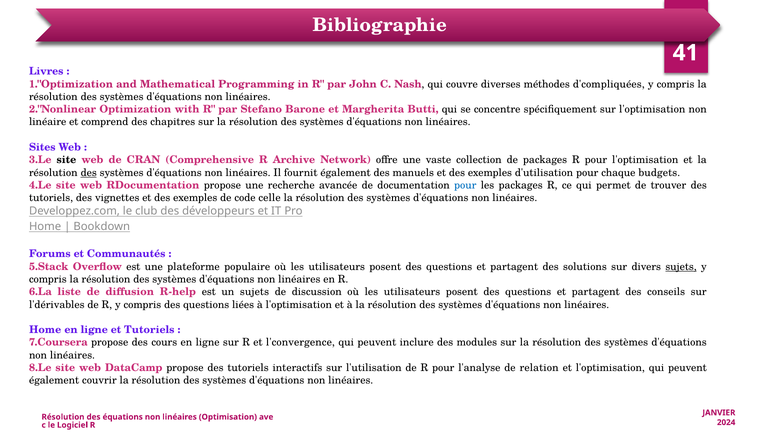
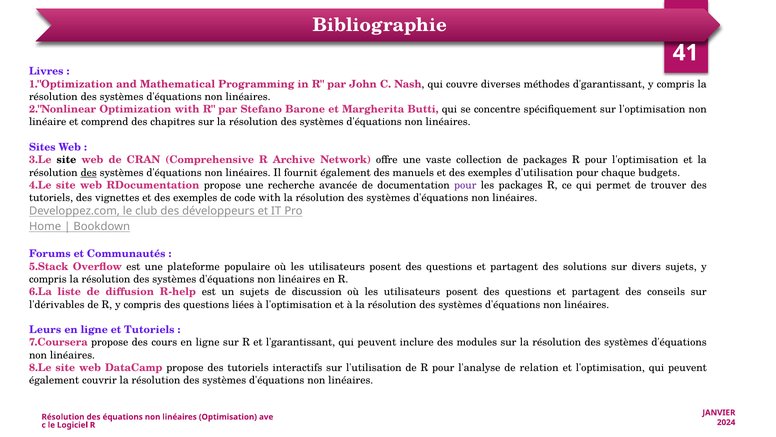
d'compliquées: d'compliquées -> d'garantissant
pour at (465, 185) colour: blue -> purple
code celle: celle -> with
sujets at (681, 266) underline: present -> none
Home at (45, 329): Home -> Leurs
l'convergence: l'convergence -> l'garantissant
